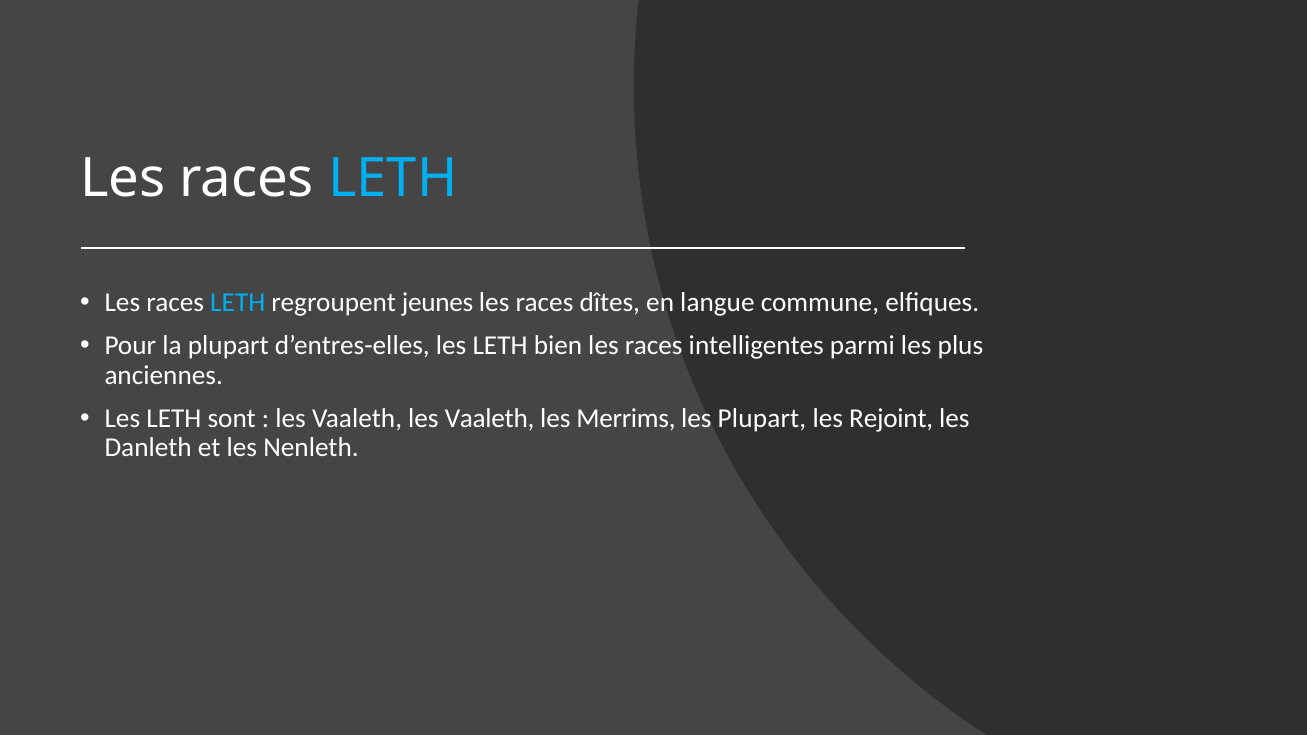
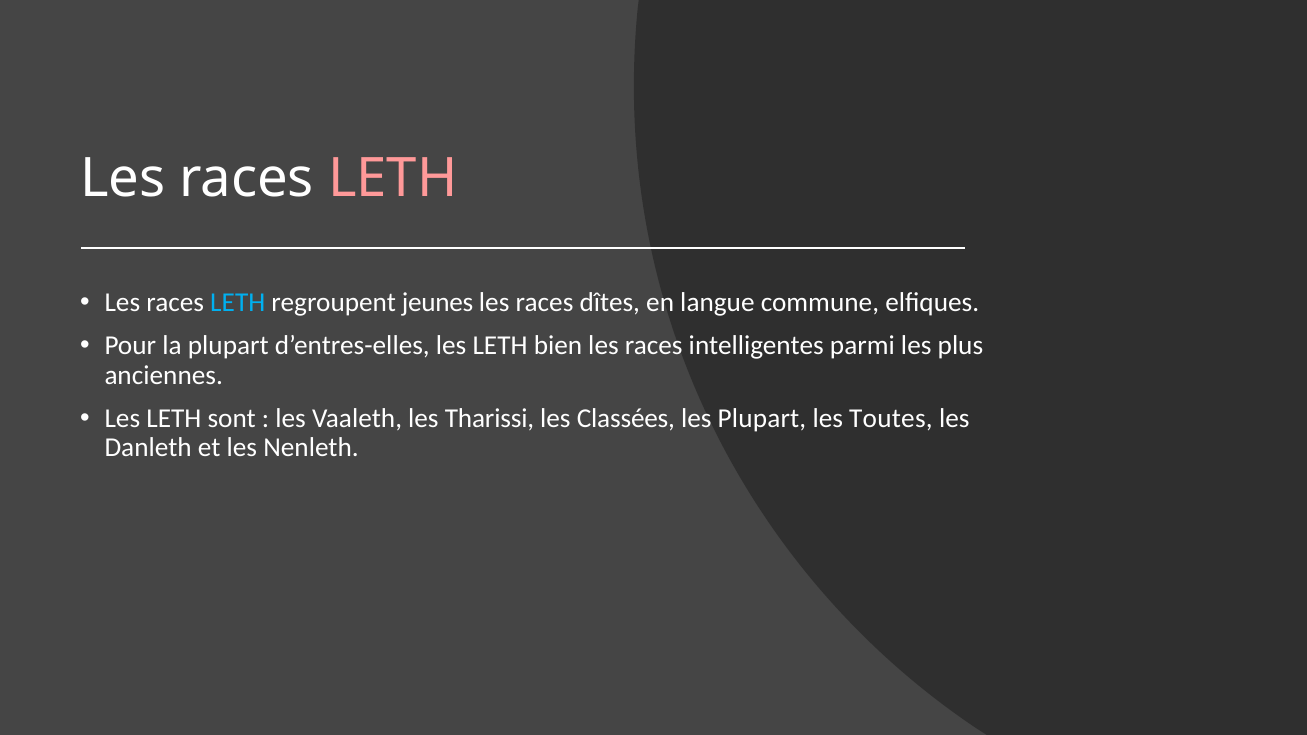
LETH at (393, 178) colour: light blue -> pink
Vaaleth les Vaaleth: Vaaleth -> Tharissi
Merrims: Merrims -> Classées
Rejoint: Rejoint -> Toutes
